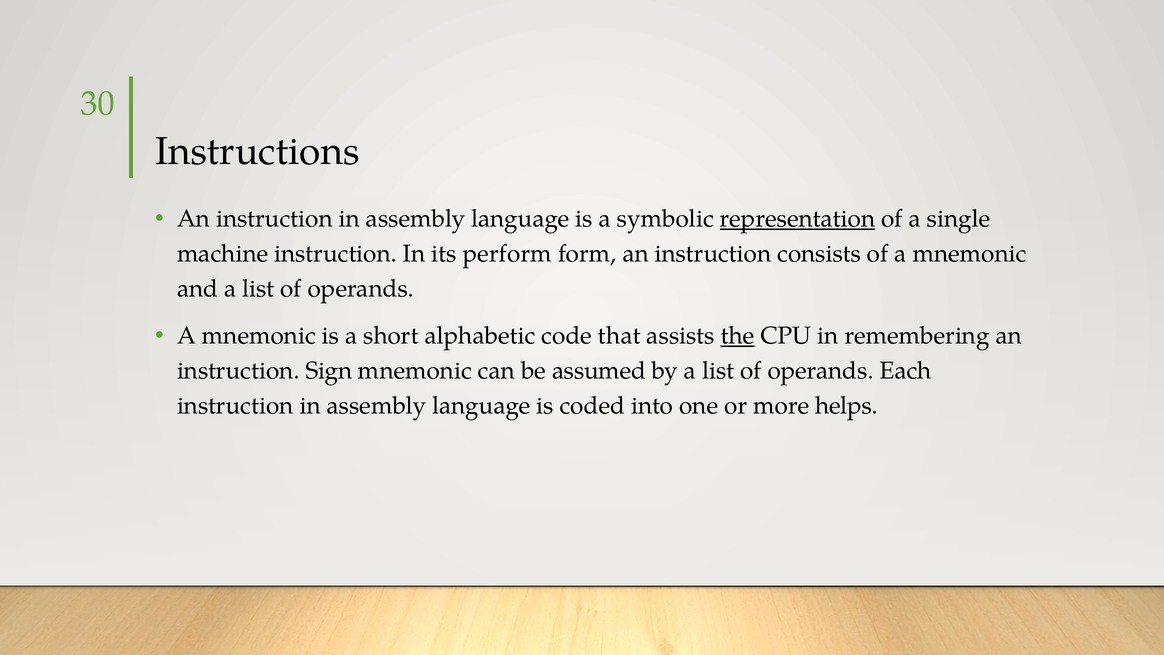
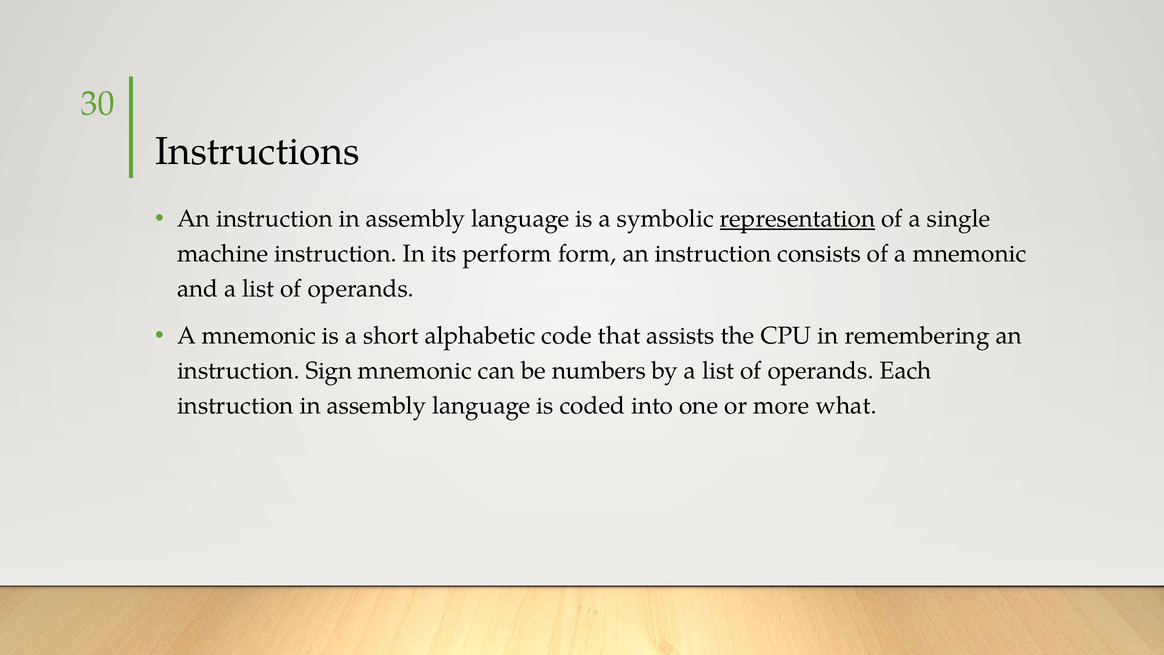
the underline: present -> none
assumed: assumed -> numbers
helps: helps -> what
